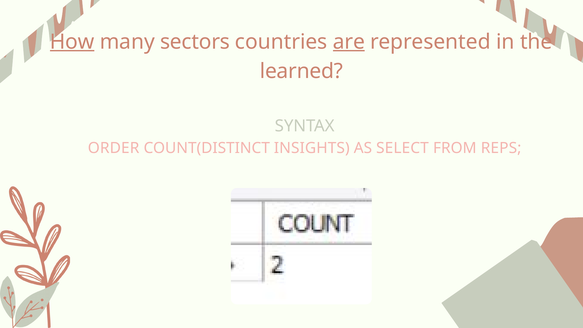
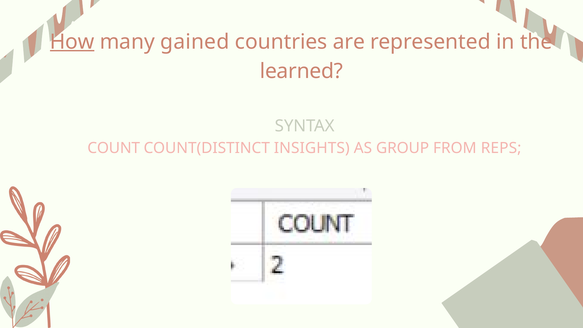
sectors: sectors -> gained
are underline: present -> none
ORDER: ORDER -> COUNT
SELECT: SELECT -> GROUP
